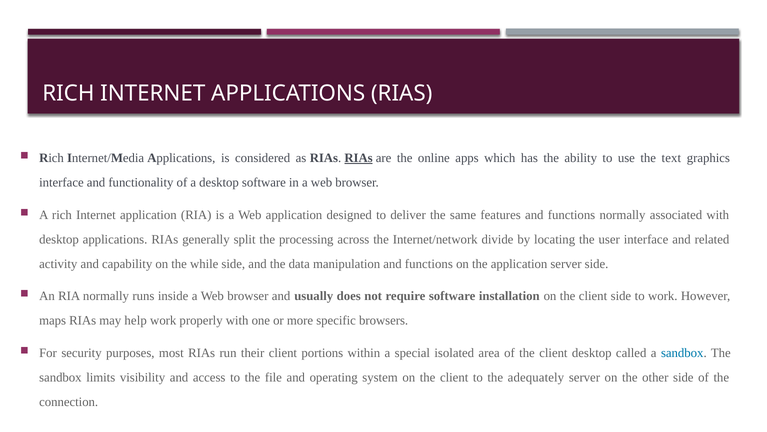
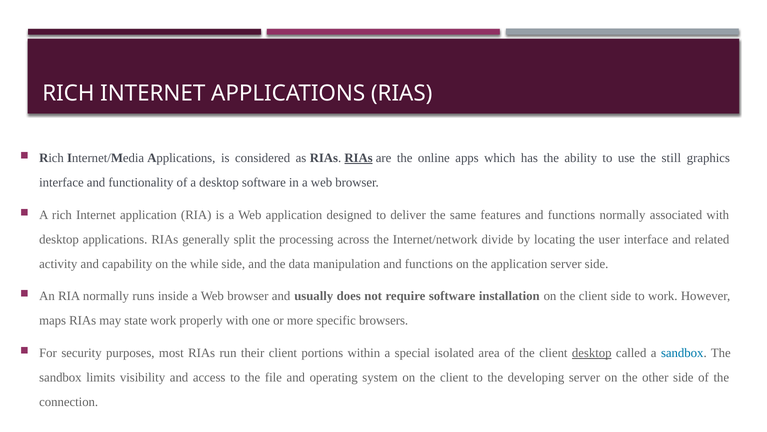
text: text -> still
help: help -> state
desktop at (592, 353) underline: none -> present
adequately: adequately -> developing
